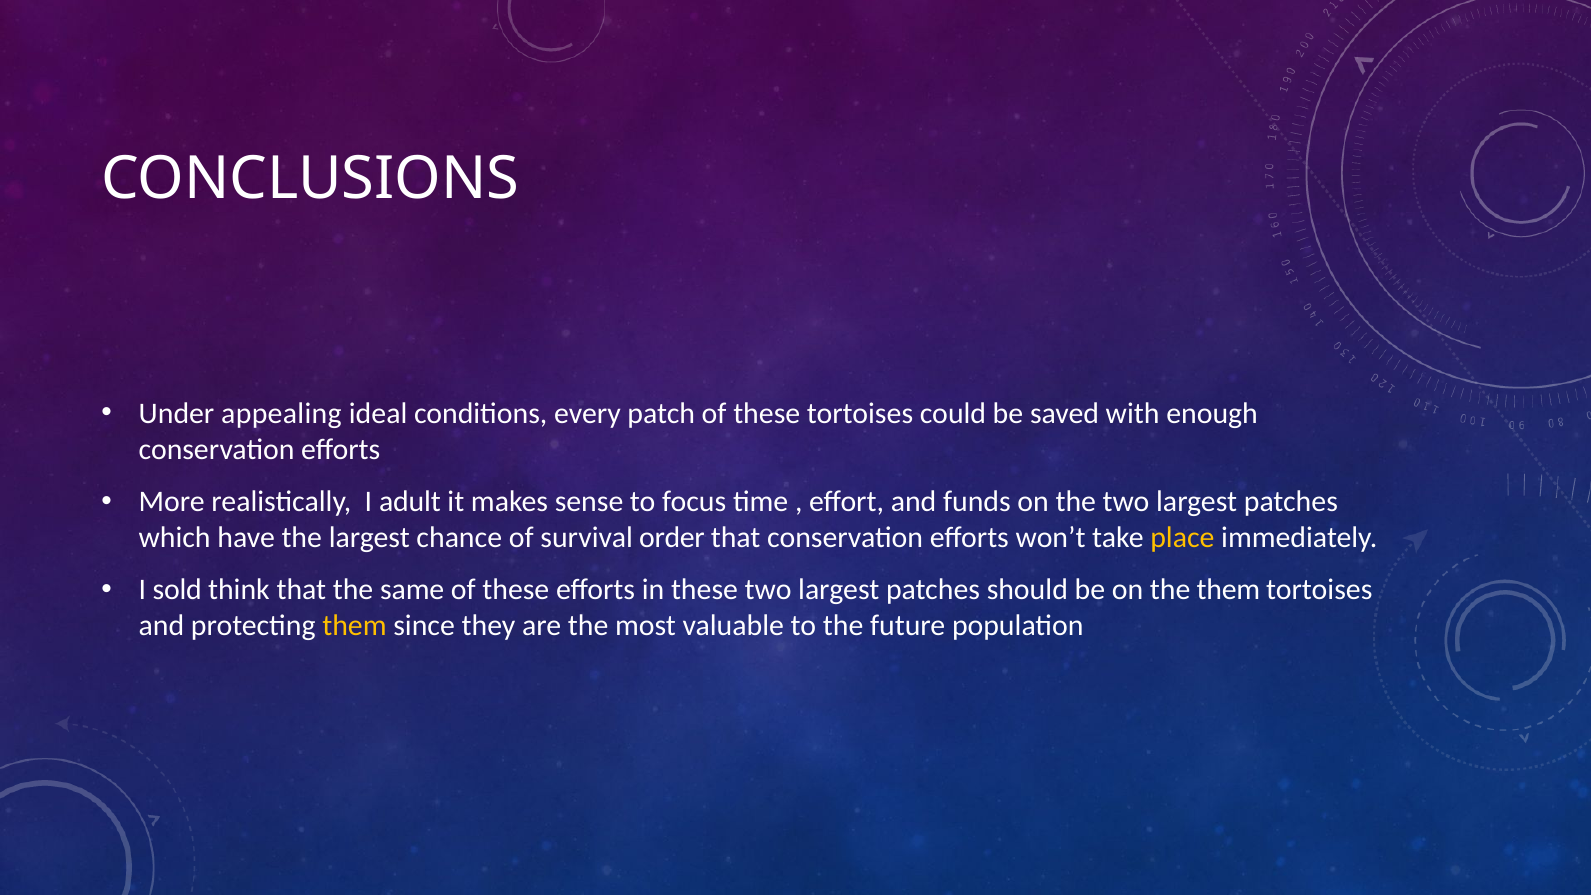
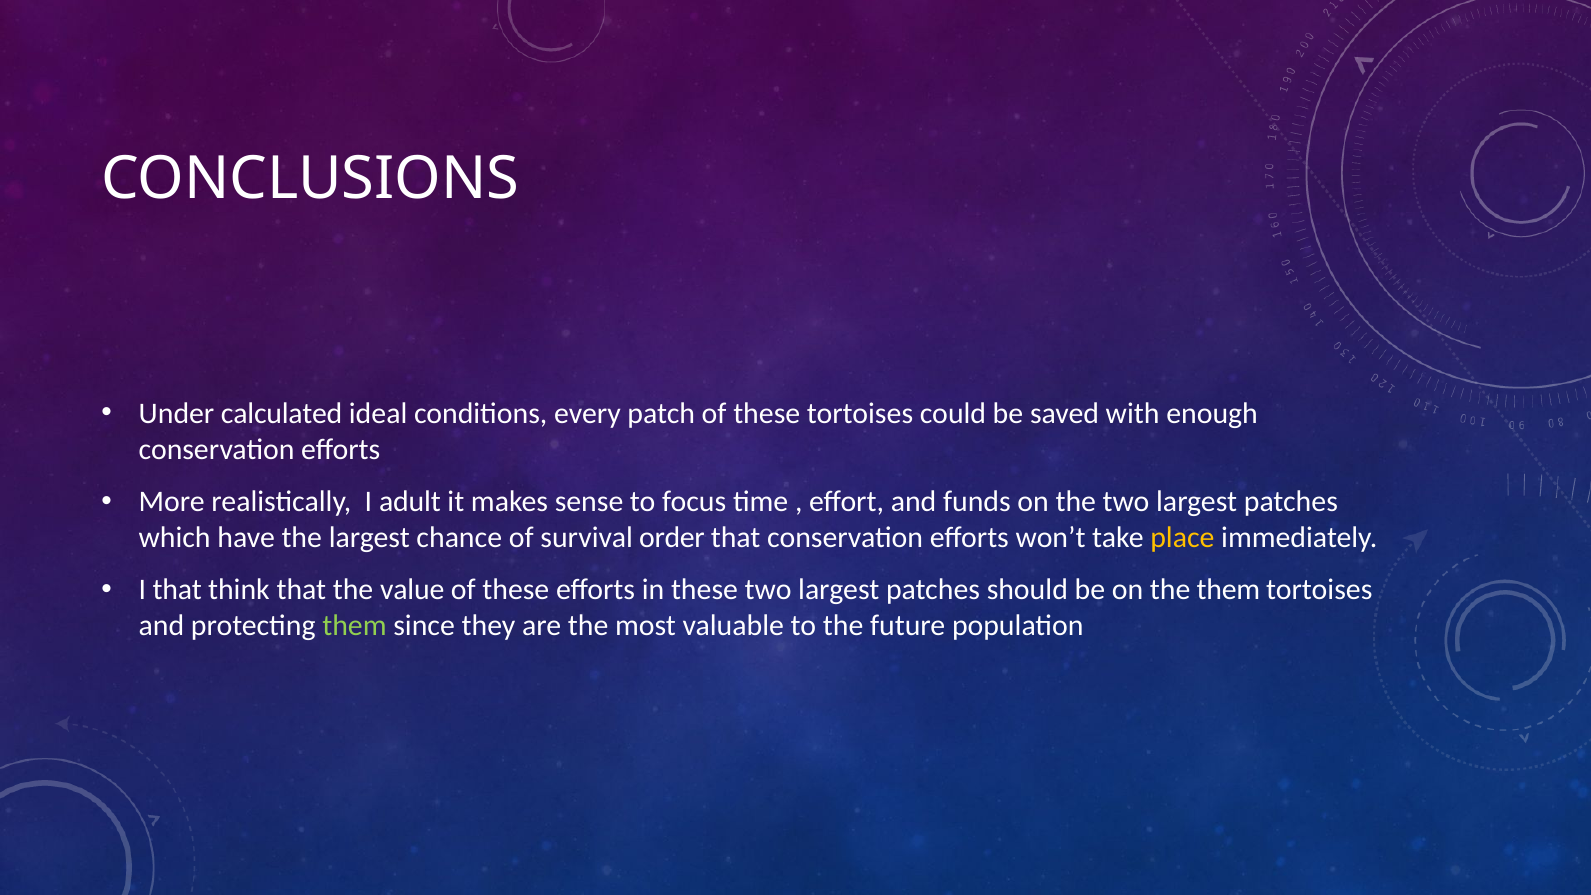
appealing: appealing -> calculated
I sold: sold -> that
same: same -> value
them at (354, 626) colour: yellow -> light green
